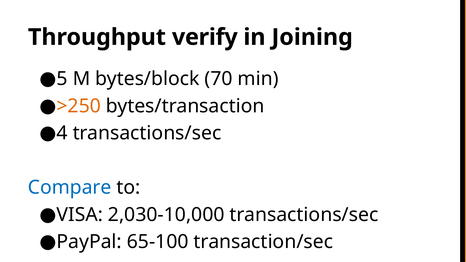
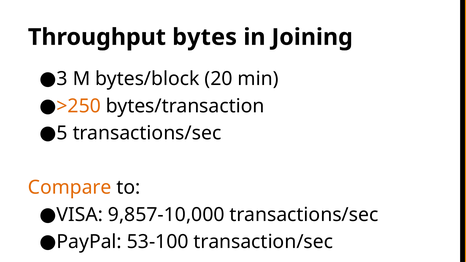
verify: verify -> bytes
5: 5 -> 3
70: 70 -> 20
4: 4 -> 5
Compare colour: blue -> orange
2,030-10,000: 2,030-10,000 -> 9,857-10,000
65-100: 65-100 -> 53-100
